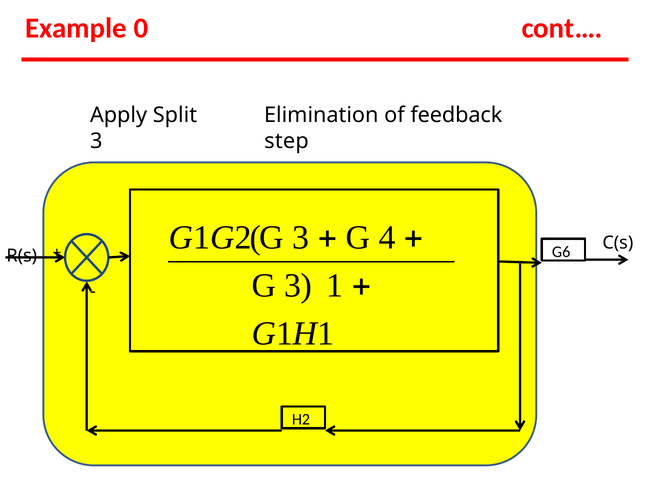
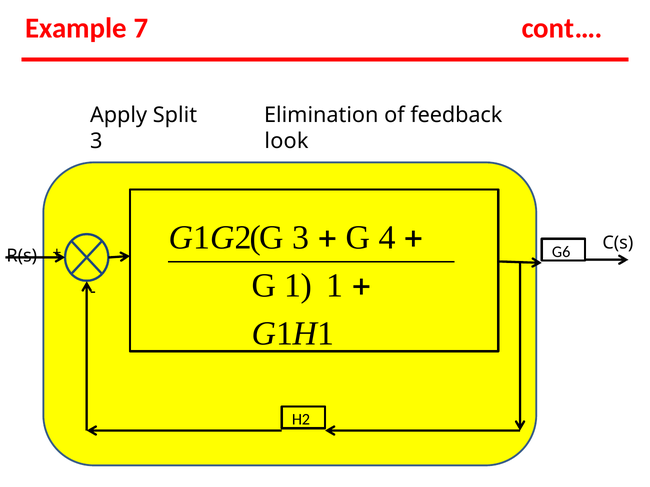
0: 0 -> 7
step: step -> look
G 3: 3 -> 1
